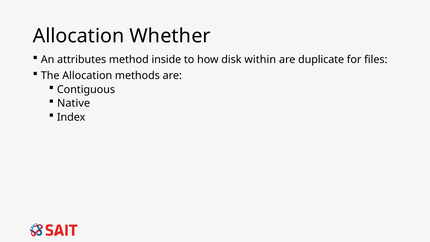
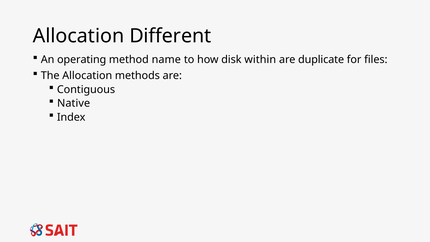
Whether: Whether -> Different
attributes: attributes -> operating
inside: inside -> name
